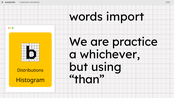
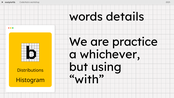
import: import -> details
than: than -> with
